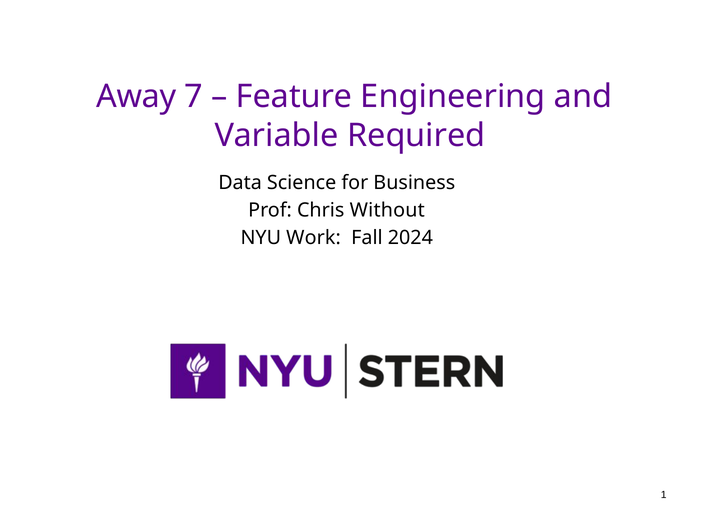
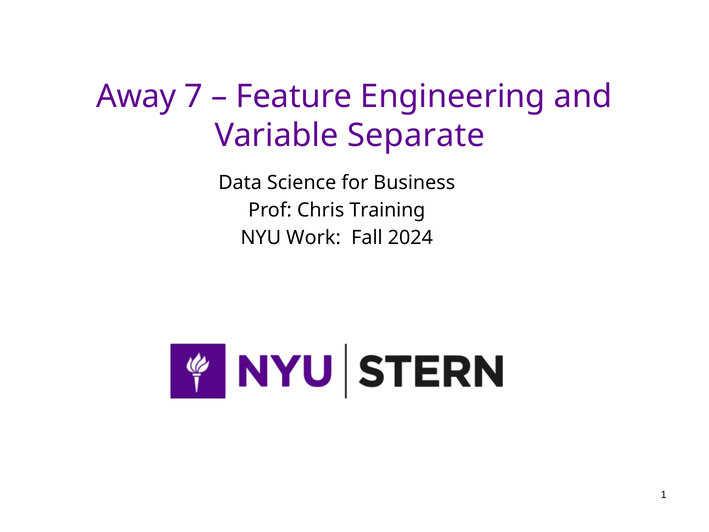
Required: Required -> Separate
Without: Without -> Training
